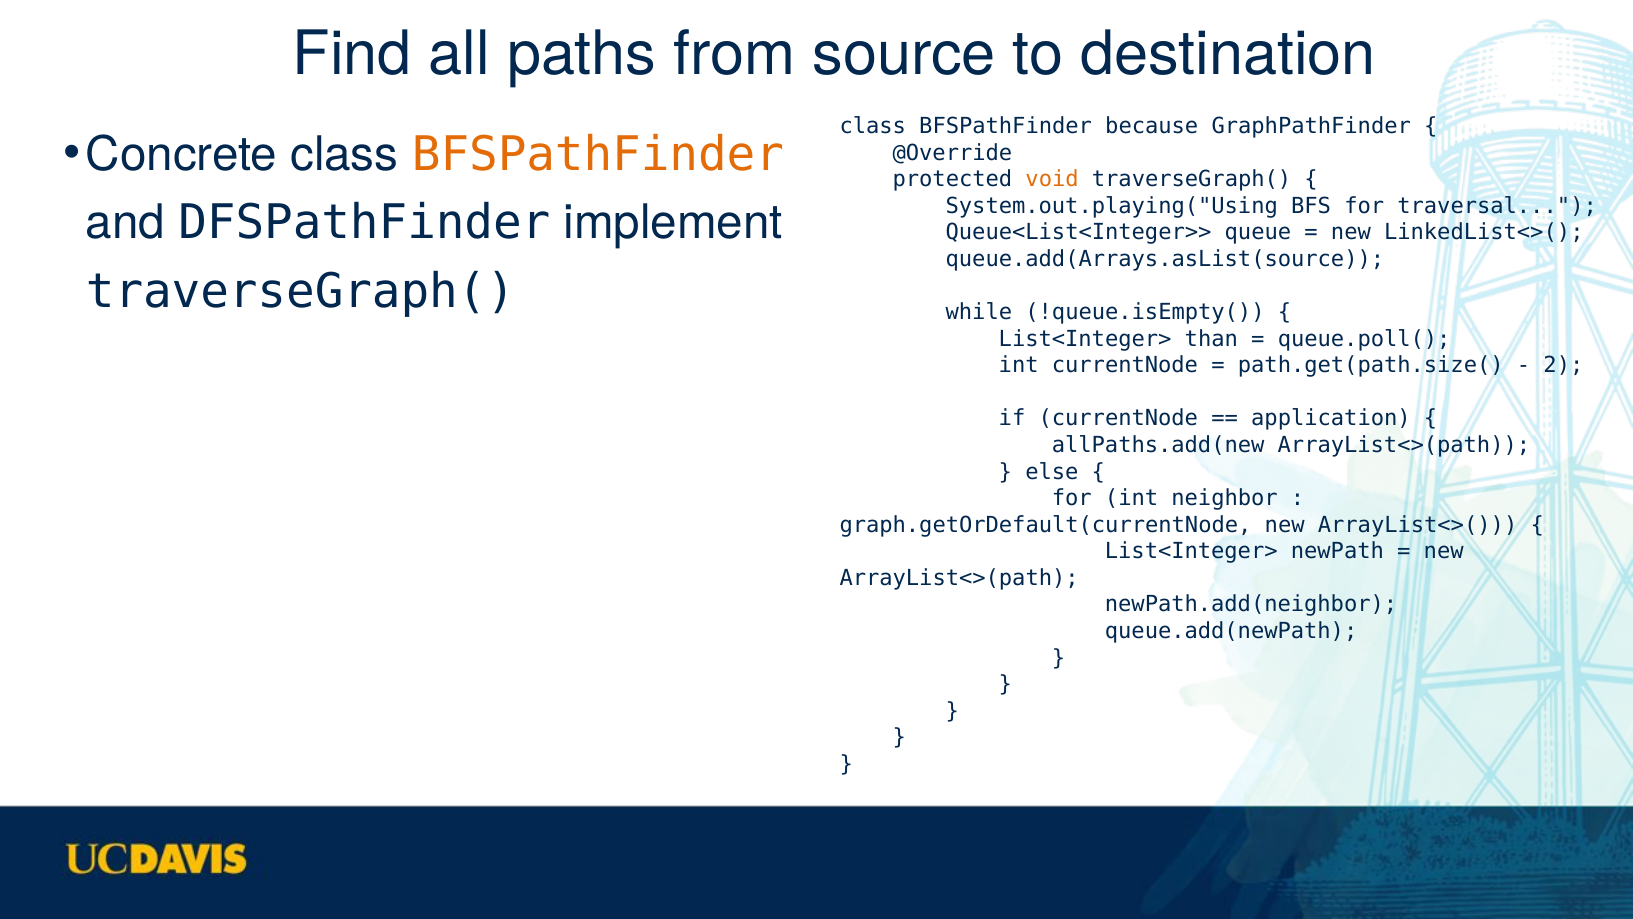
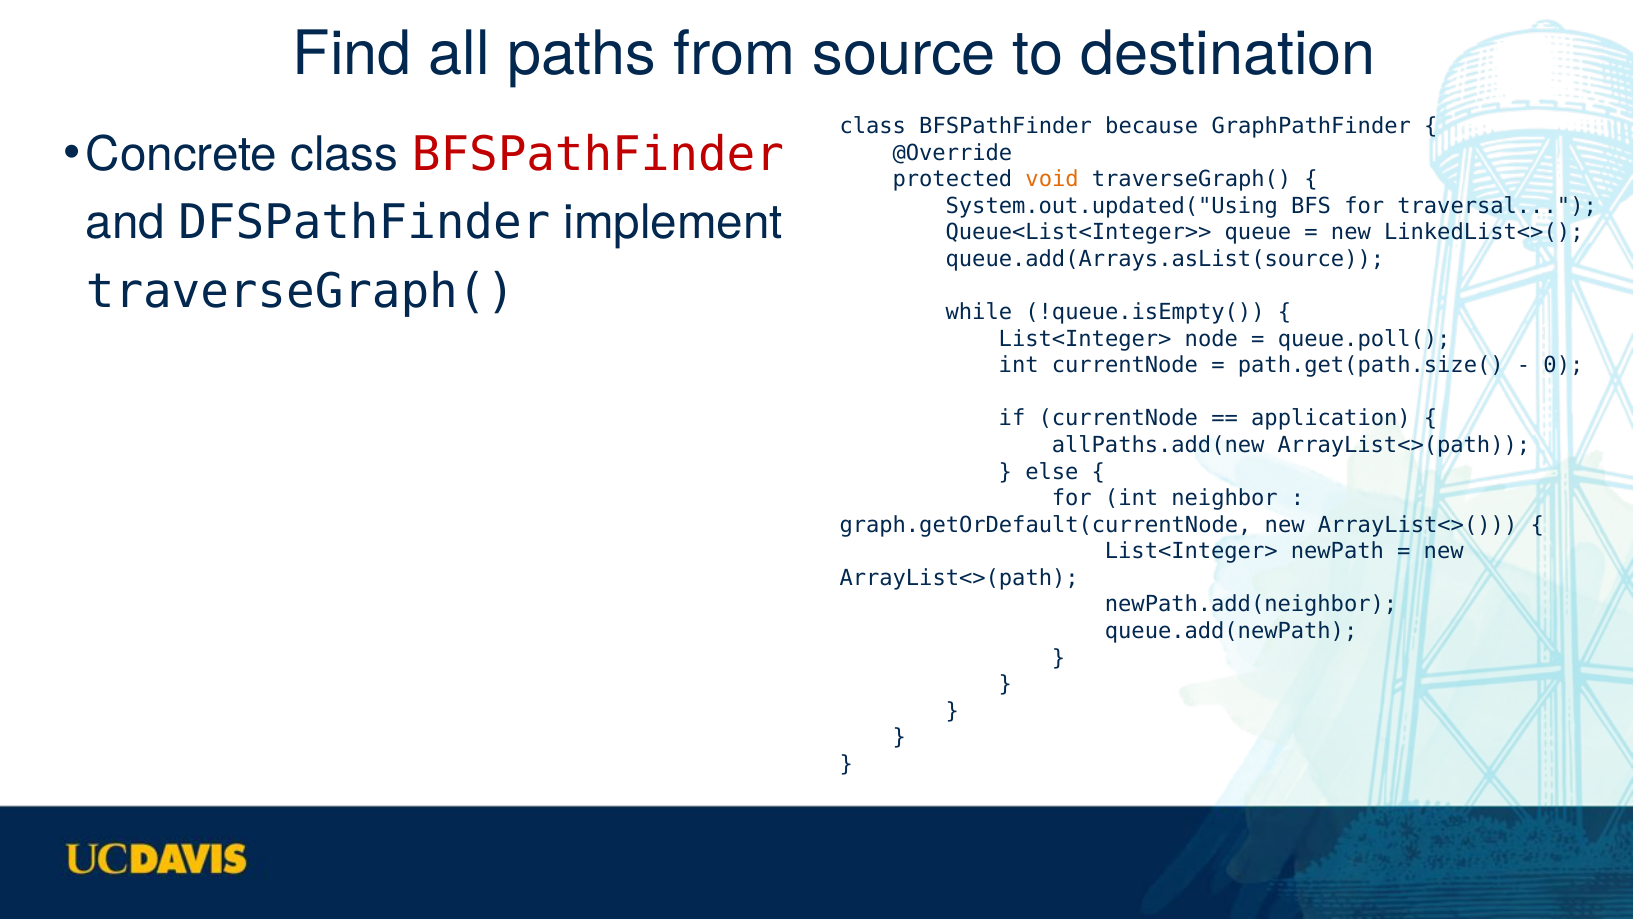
BFSPathFinder at (598, 154) colour: orange -> red
System.out.playing("Using: System.out.playing("Using -> System.out.updated("Using
than: than -> node
2: 2 -> 0
